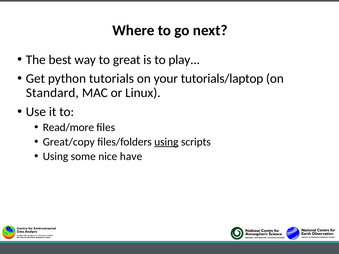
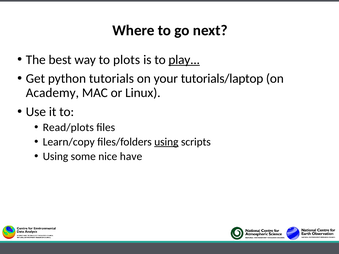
great: great -> plots
play underline: none -> present
Standard: Standard -> Academy
Read/more: Read/more -> Read/plots
Great/copy: Great/copy -> Learn/copy
